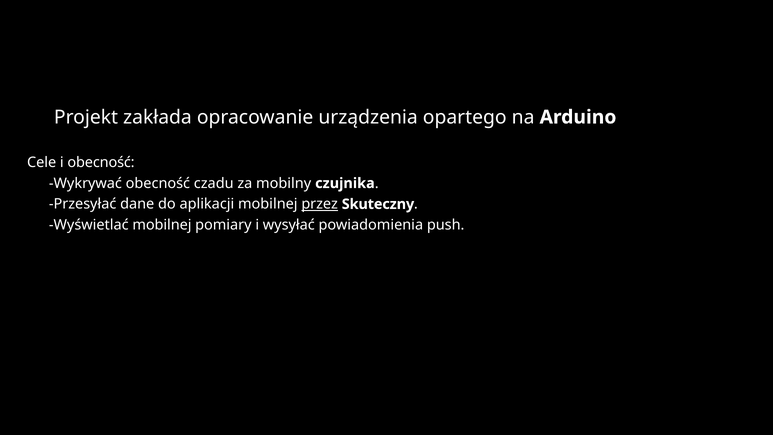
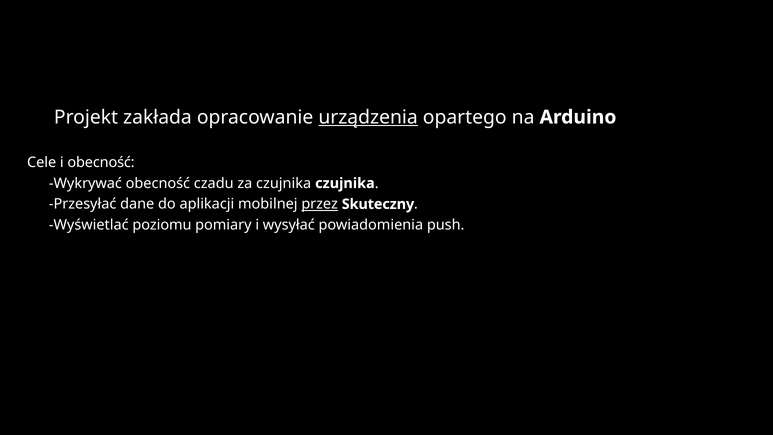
urządzenia underline: none -> present
za mobilny: mobilny -> czujnika
Wyświetlać mobilnej: mobilnej -> poziomu
